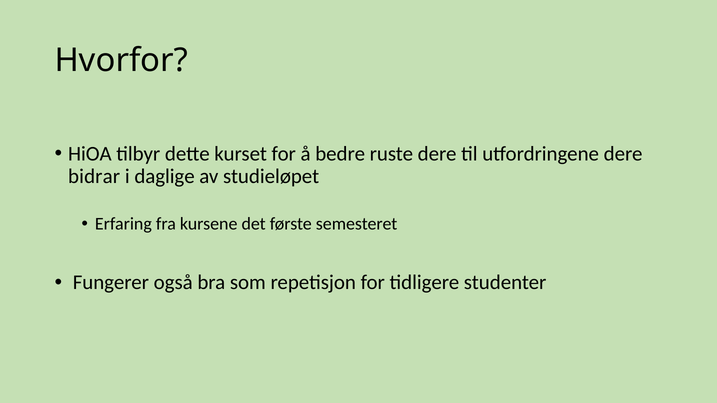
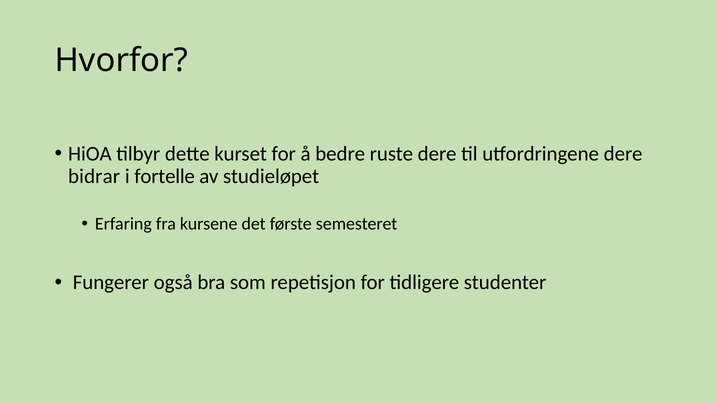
daglige: daglige -> fortelle
